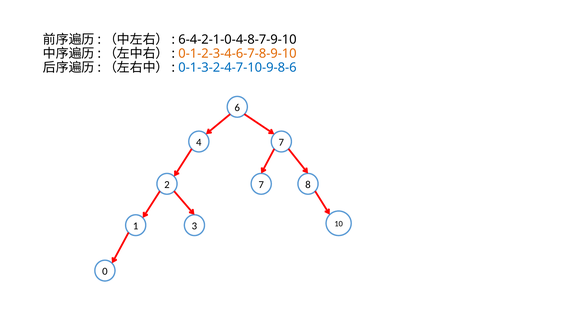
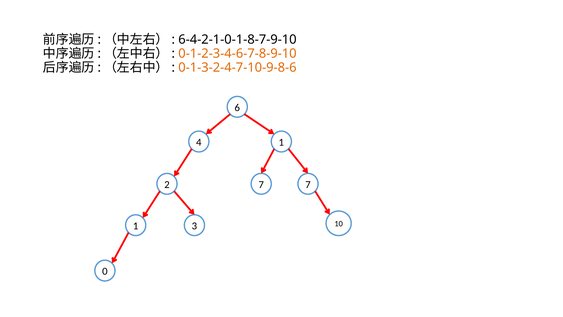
6-4-2-1-0-4-8-7-9-10: 6-4-2-1-0-4-8-7-9-10 -> 6-4-2-1-0-1-8-7-9-10
0-1-3-2-4-7-10-9-8-6 colour: blue -> orange
4 7: 7 -> 1
7 8: 8 -> 7
